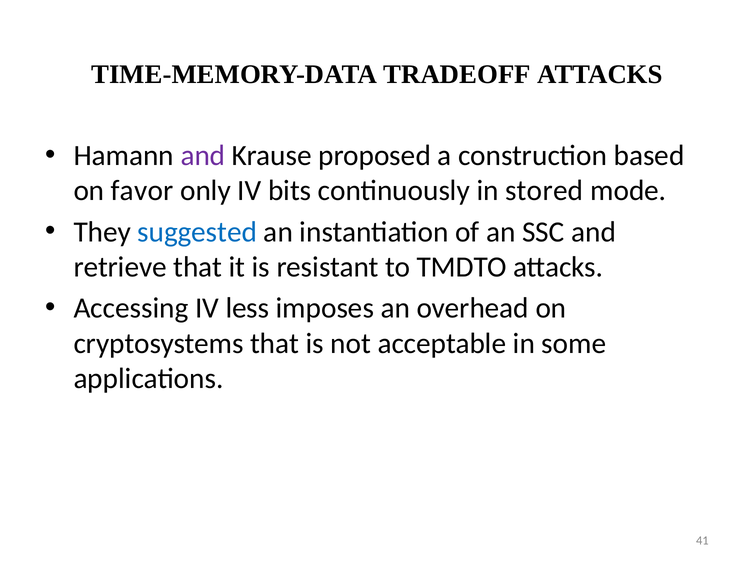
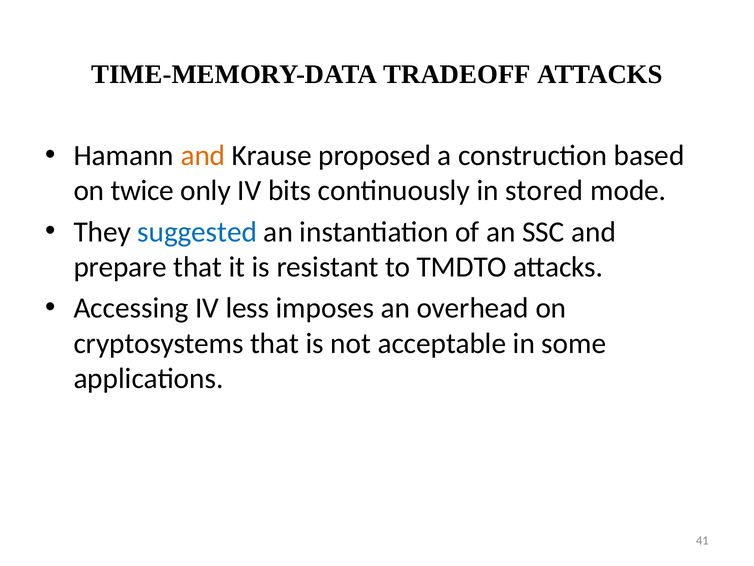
and at (203, 155) colour: purple -> orange
favor: favor -> twice
retrieve: retrieve -> prepare
